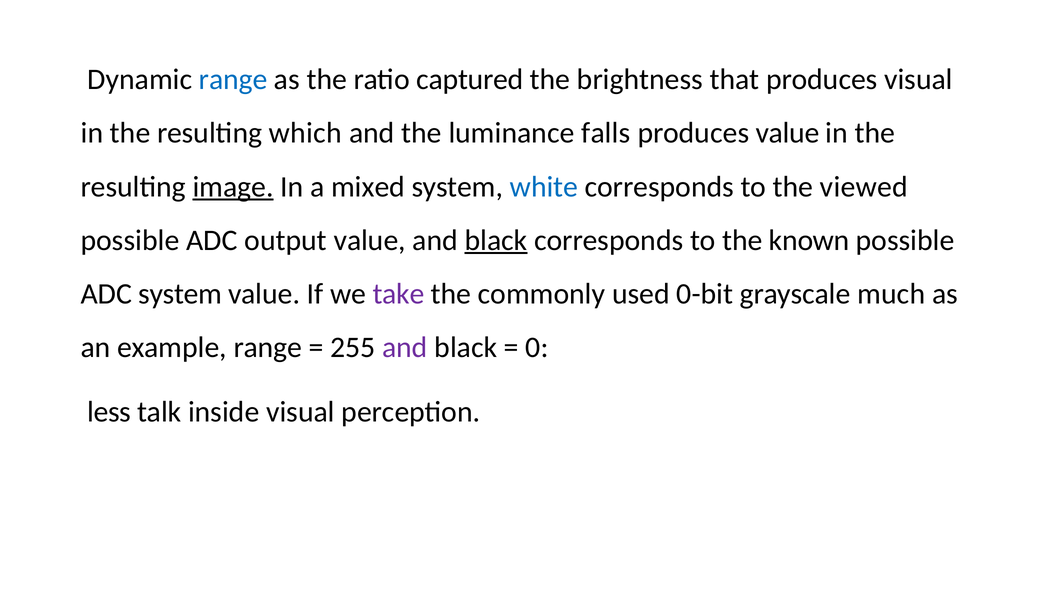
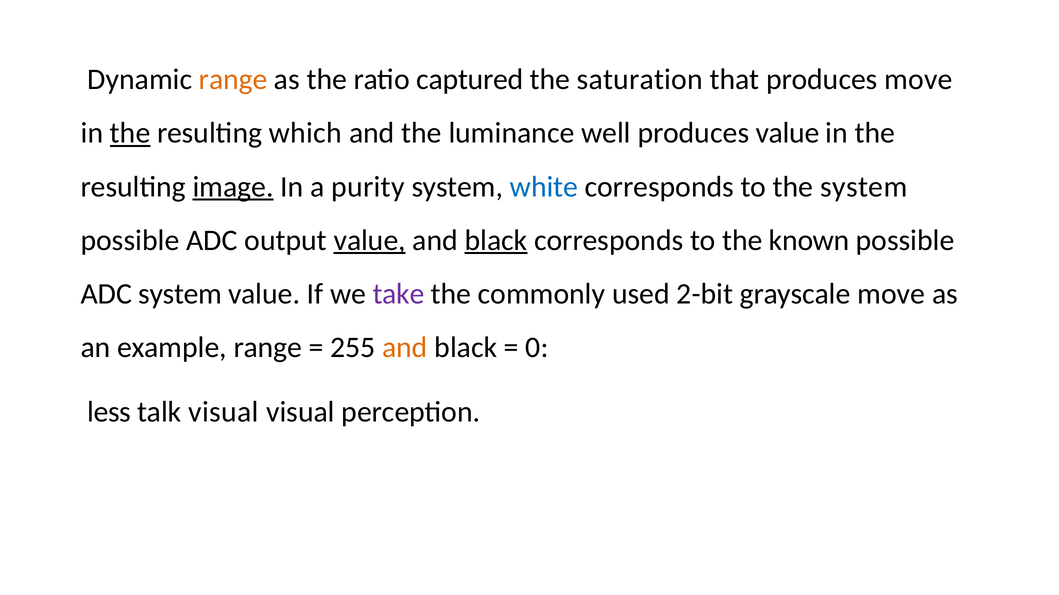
range at (233, 80) colour: blue -> orange
brightness: brightness -> saturation
produces visual: visual -> move
the at (130, 133) underline: none -> present
falls: falls -> well
mixed: mixed -> purity
the viewed: viewed -> system
value at (370, 241) underline: none -> present
0-bit: 0-bit -> 2-bit
grayscale much: much -> move
and at (405, 348) colour: purple -> orange
talk inside: inside -> visual
